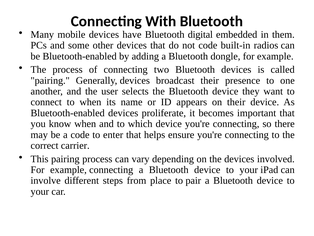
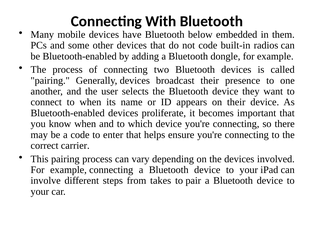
digital: digital -> below
place: place -> takes
